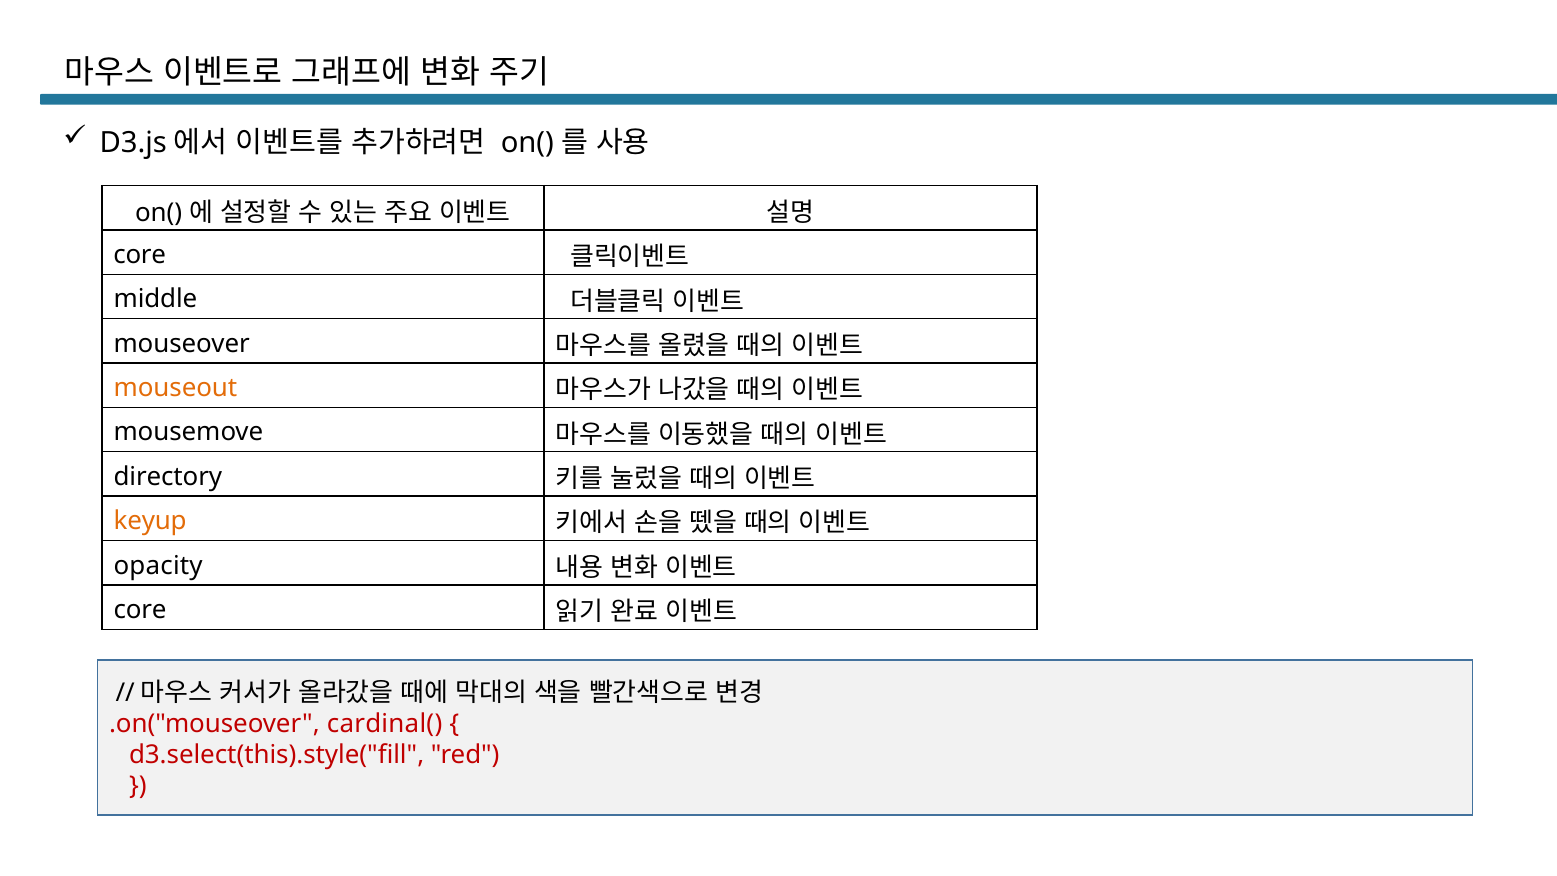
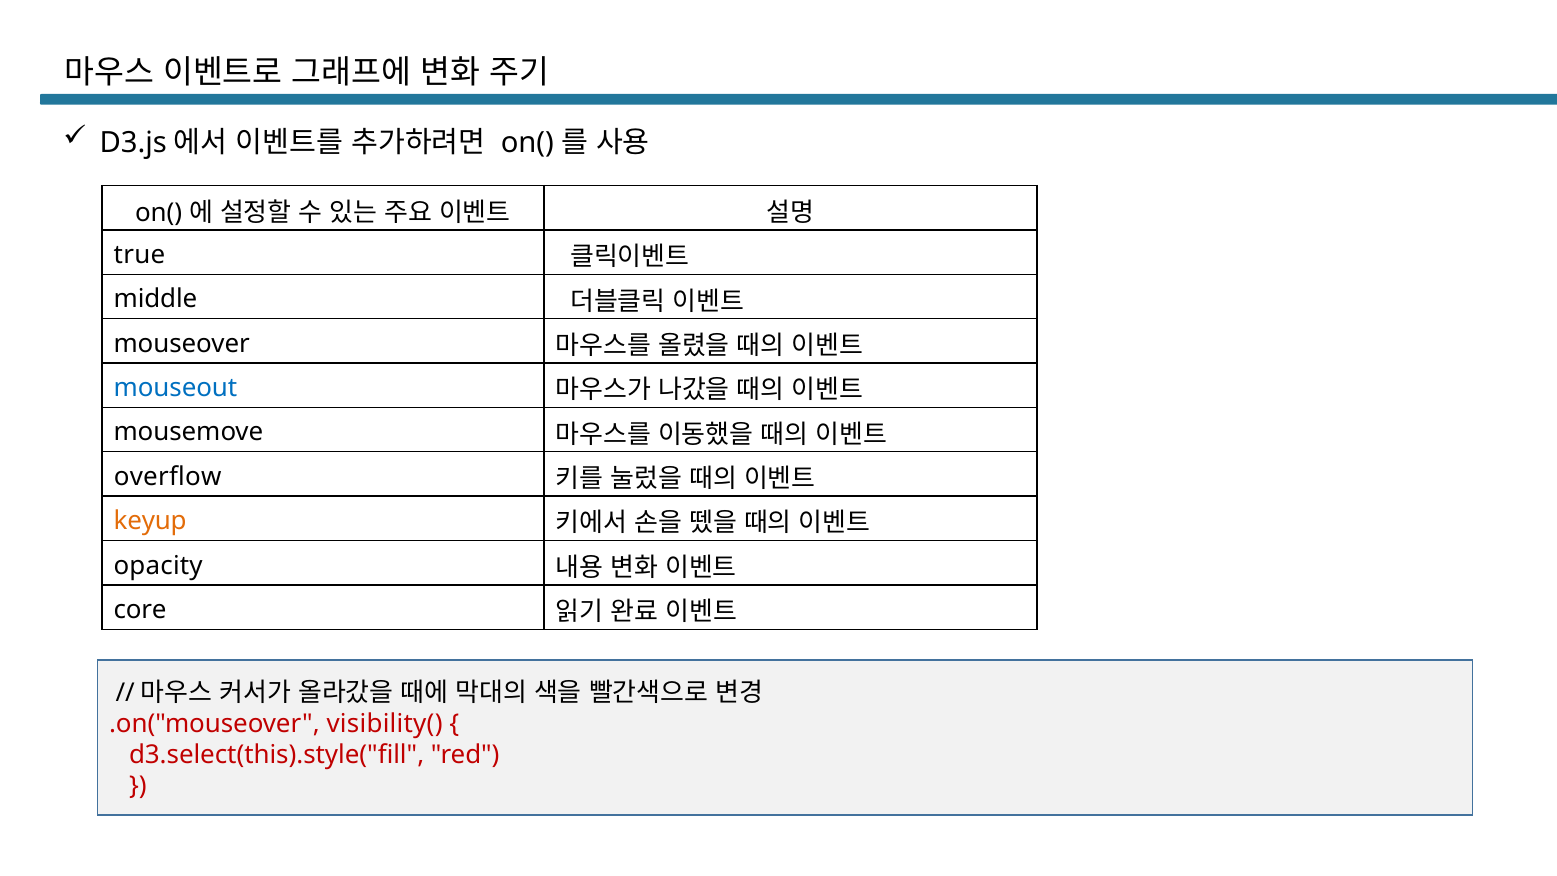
core at (140, 255): core -> true
mouseout colour: orange -> blue
directory: directory -> overflow
cardinal(: cardinal( -> visibility(
